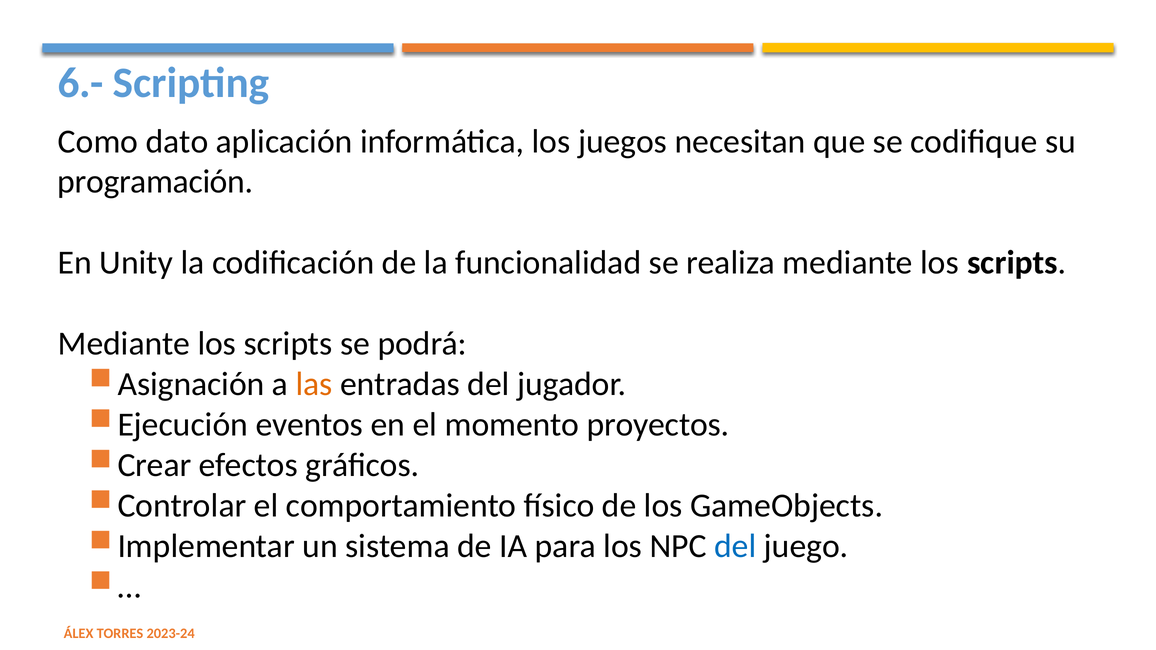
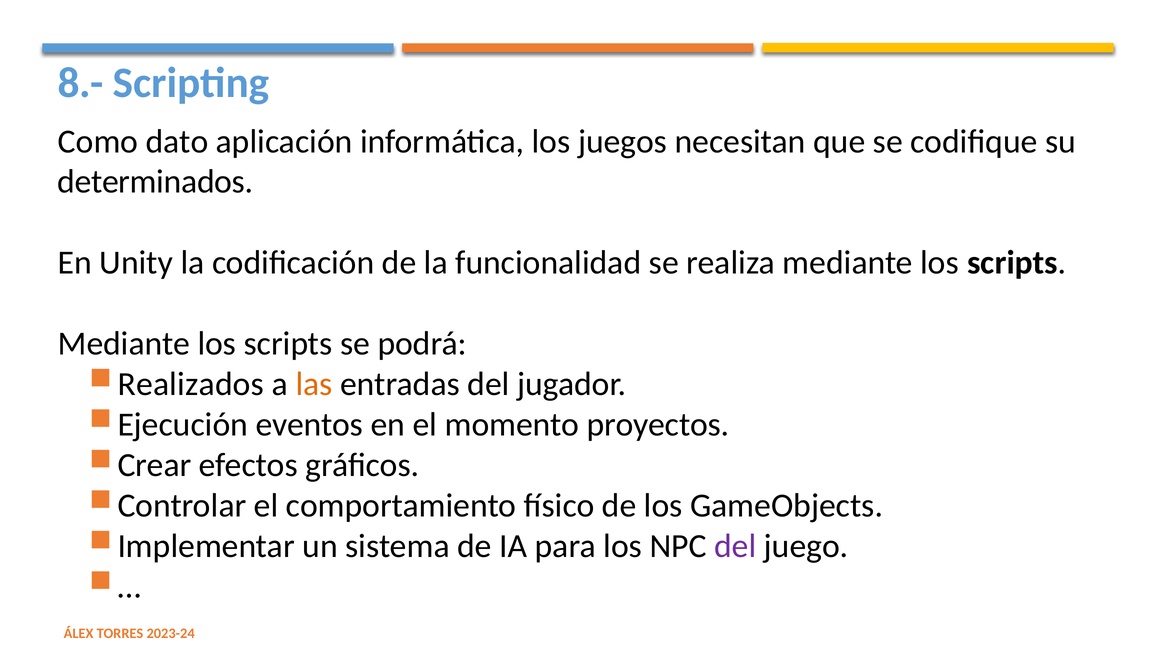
6.-: 6.- -> 8.-
programación: programación -> determinados
Asignación: Asignación -> Realizados
del at (735, 546) colour: blue -> purple
